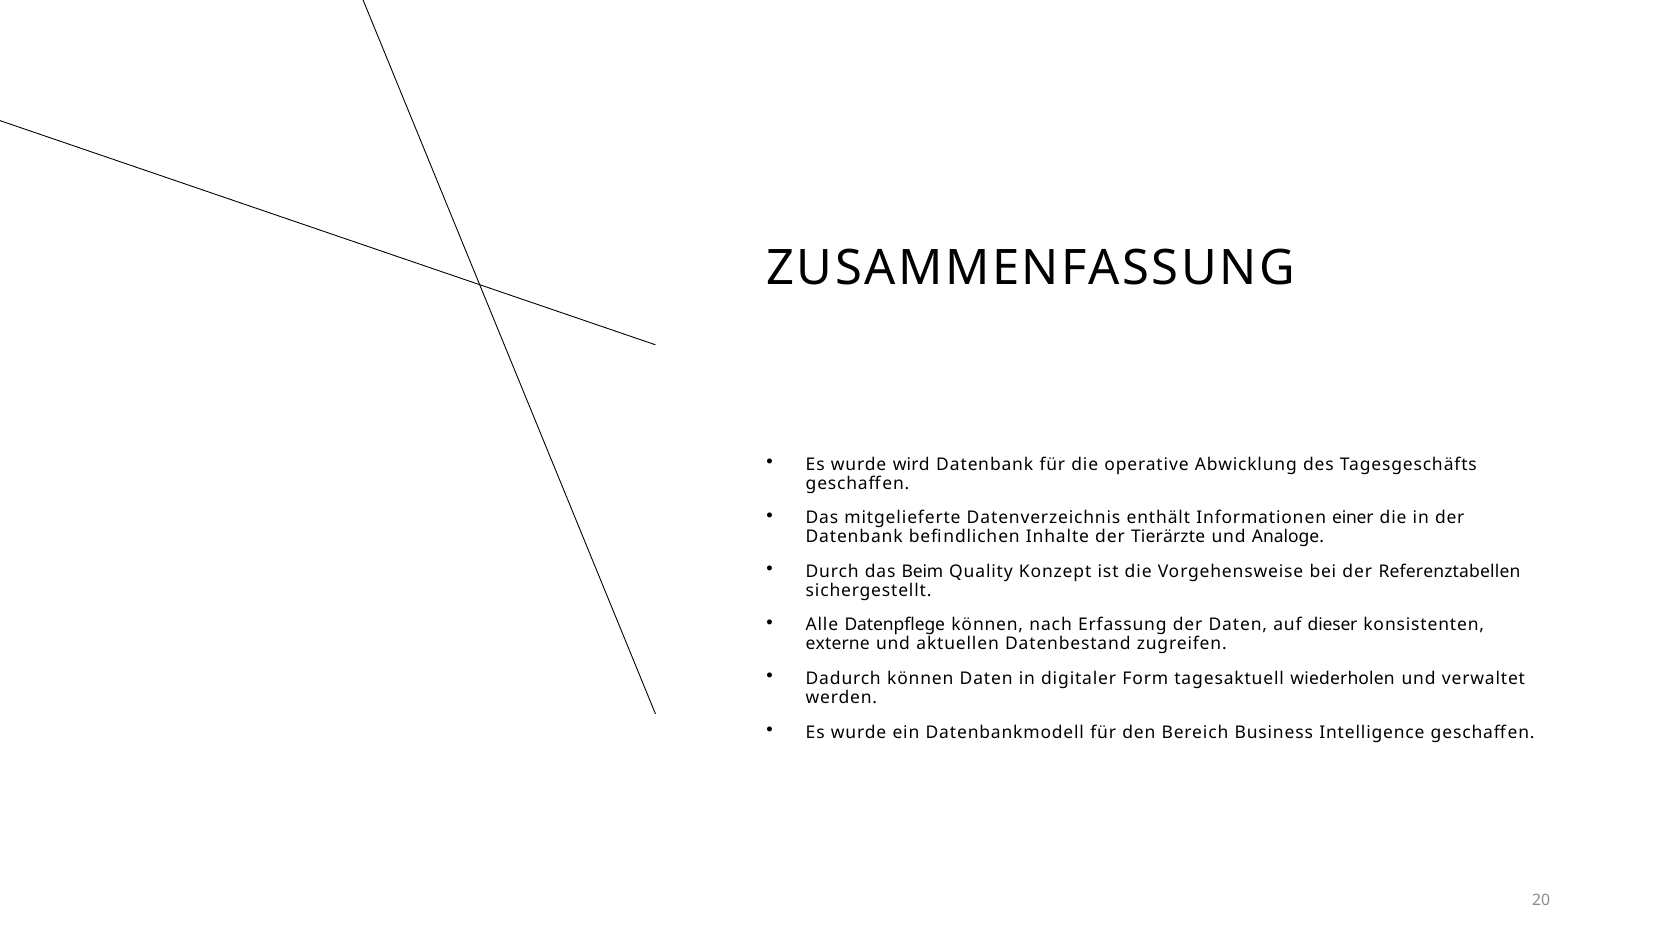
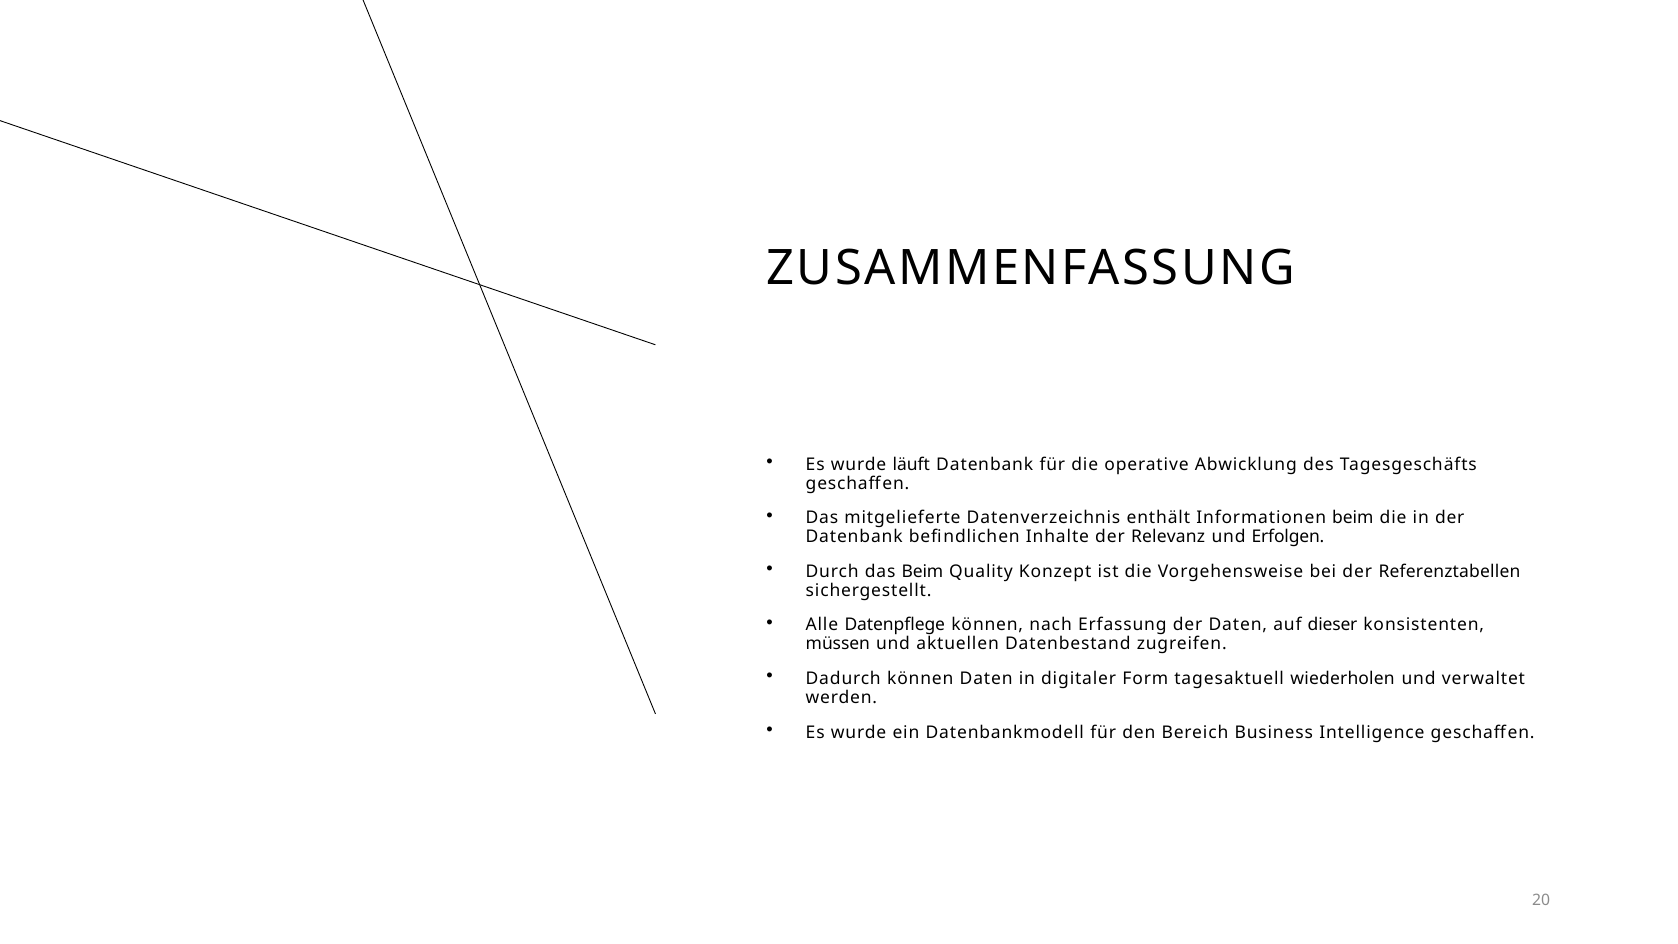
wird: wird -> läuft
Informationen einer: einer -> beim
Tierärzte: Tierärzte -> Relevanz
Analoge: Analoge -> Erfolgen
externe: externe -> müssen
